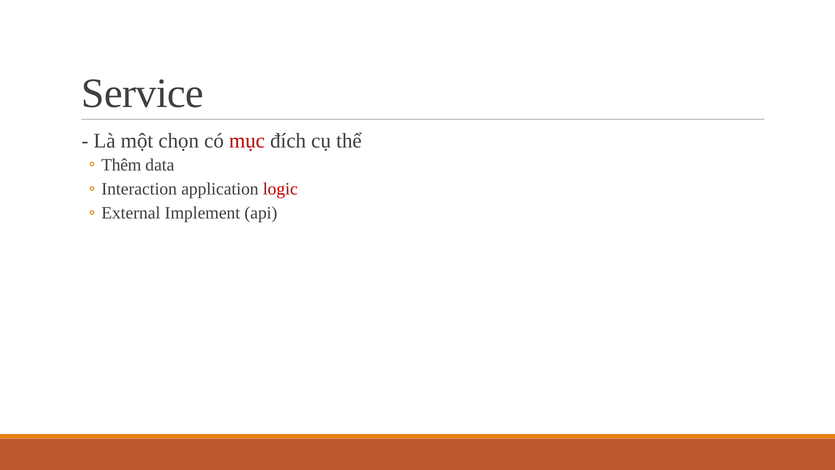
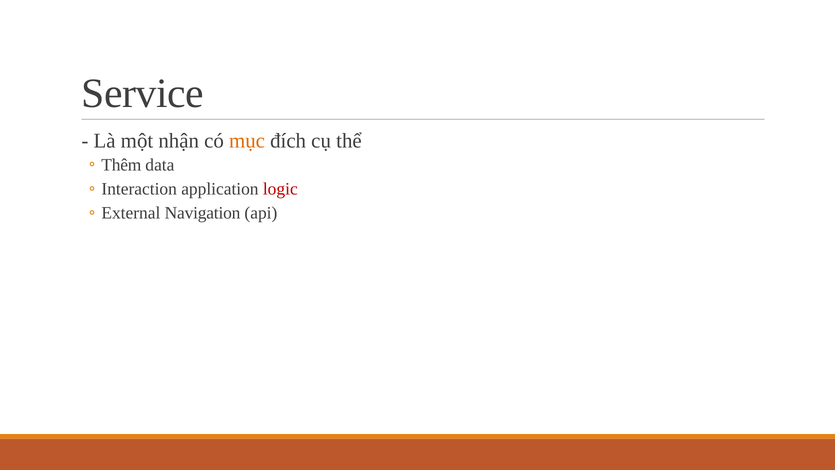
chọn: chọn -> nhận
mục colour: red -> orange
Implement: Implement -> Navigation
